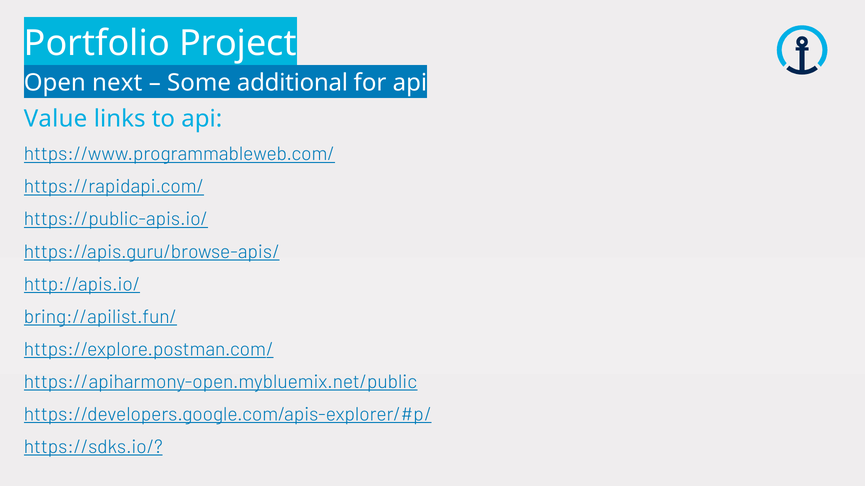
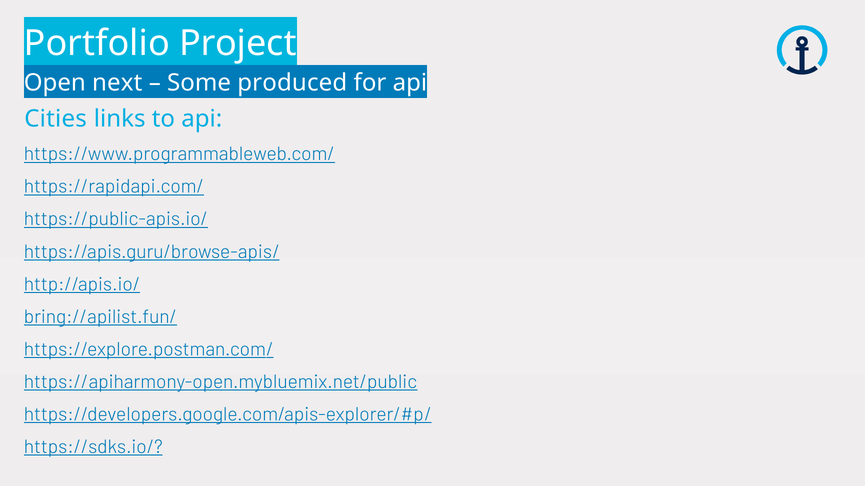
additional: additional -> produced
Value: Value -> Cities
